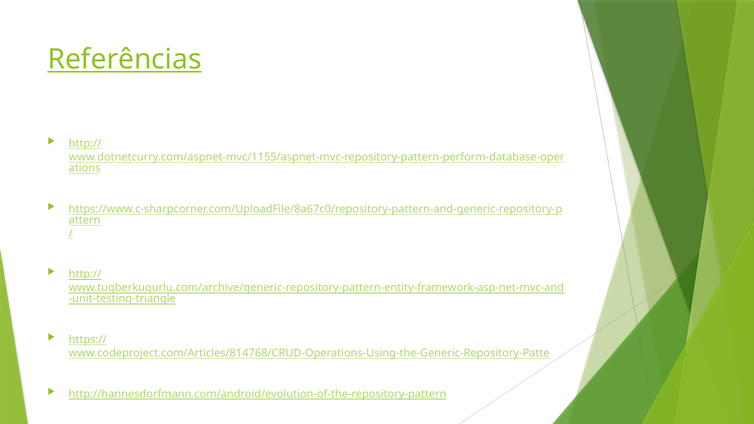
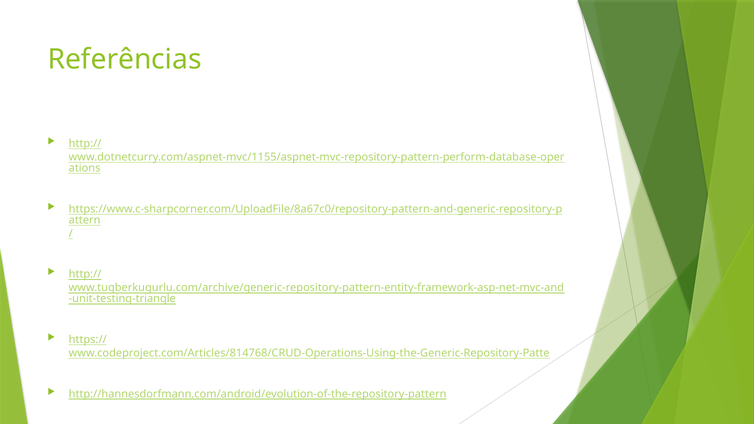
Referências underline: present -> none
